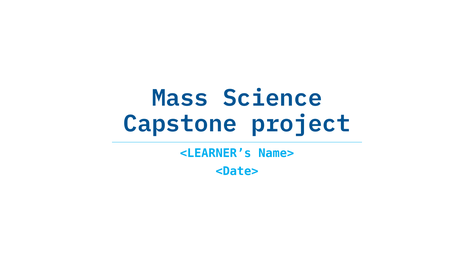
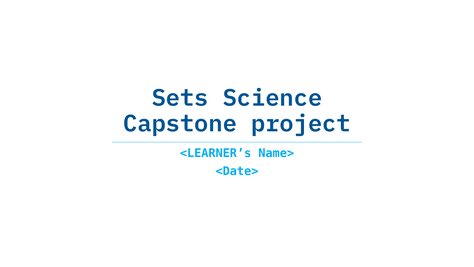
Mass: Mass -> Sets
